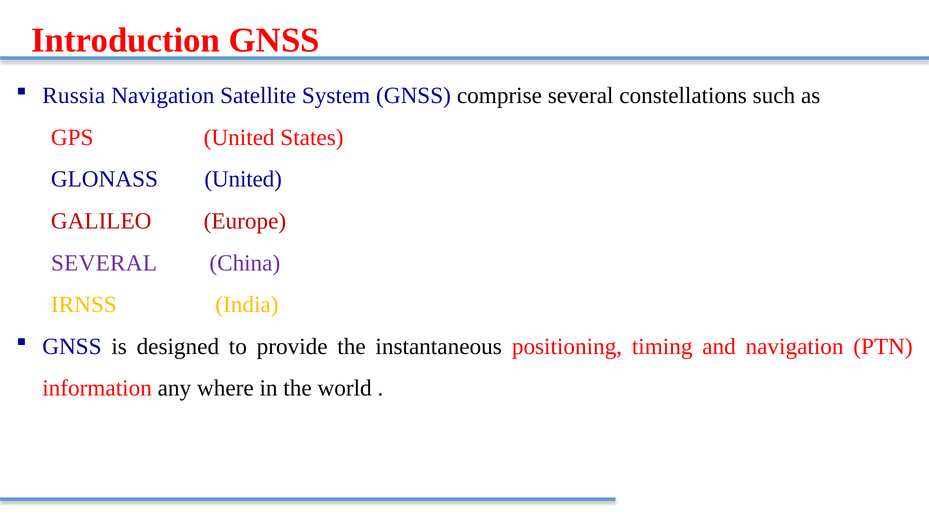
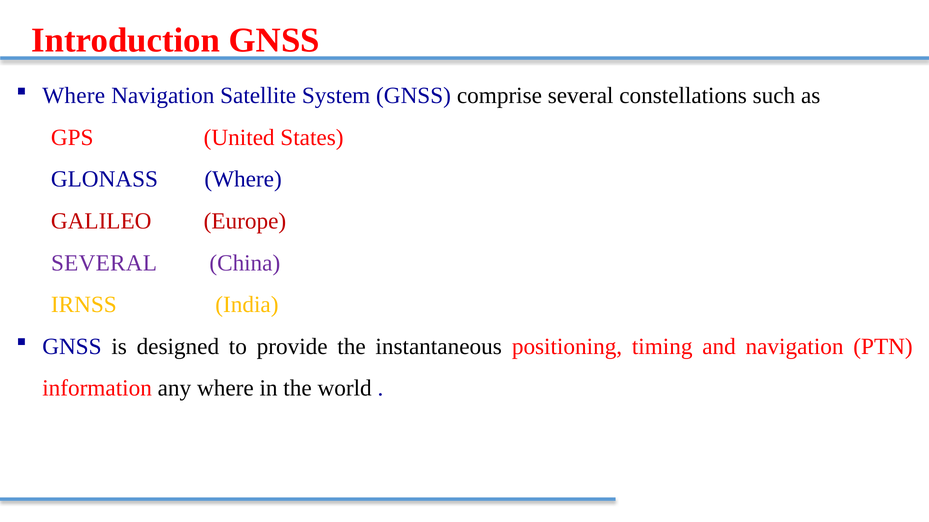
Russia at (74, 96): Russia -> Where
GLONASS United: United -> Where
